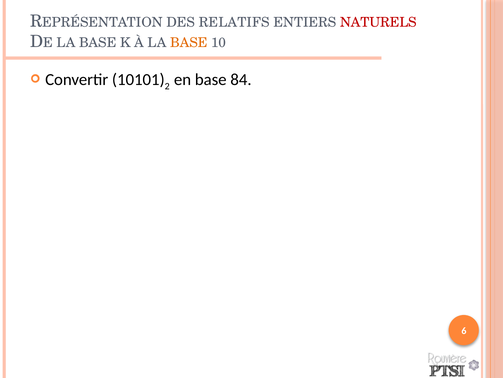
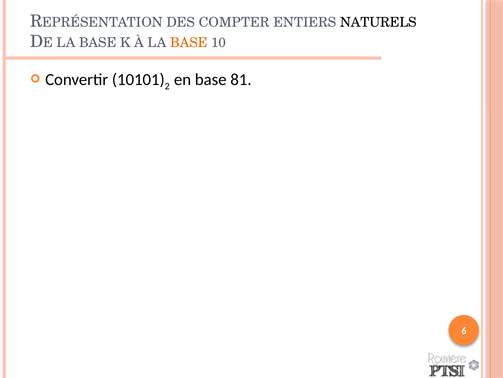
RELATIFS: RELATIFS -> COMPTER
NATURELS colour: red -> black
84: 84 -> 81
